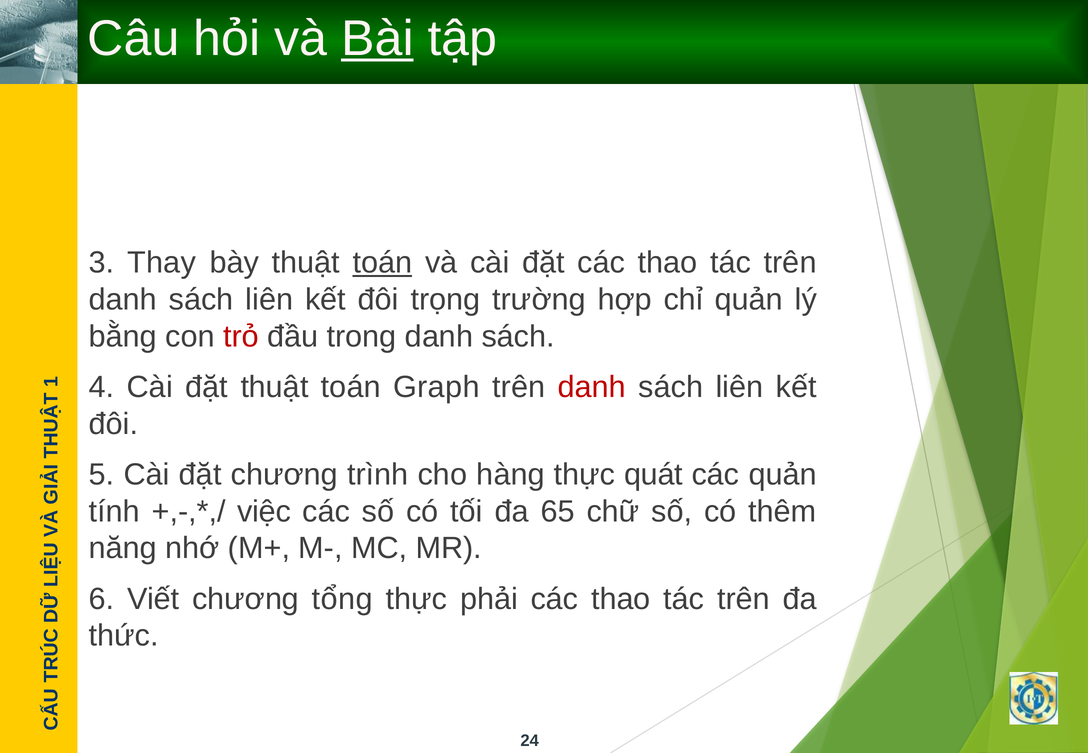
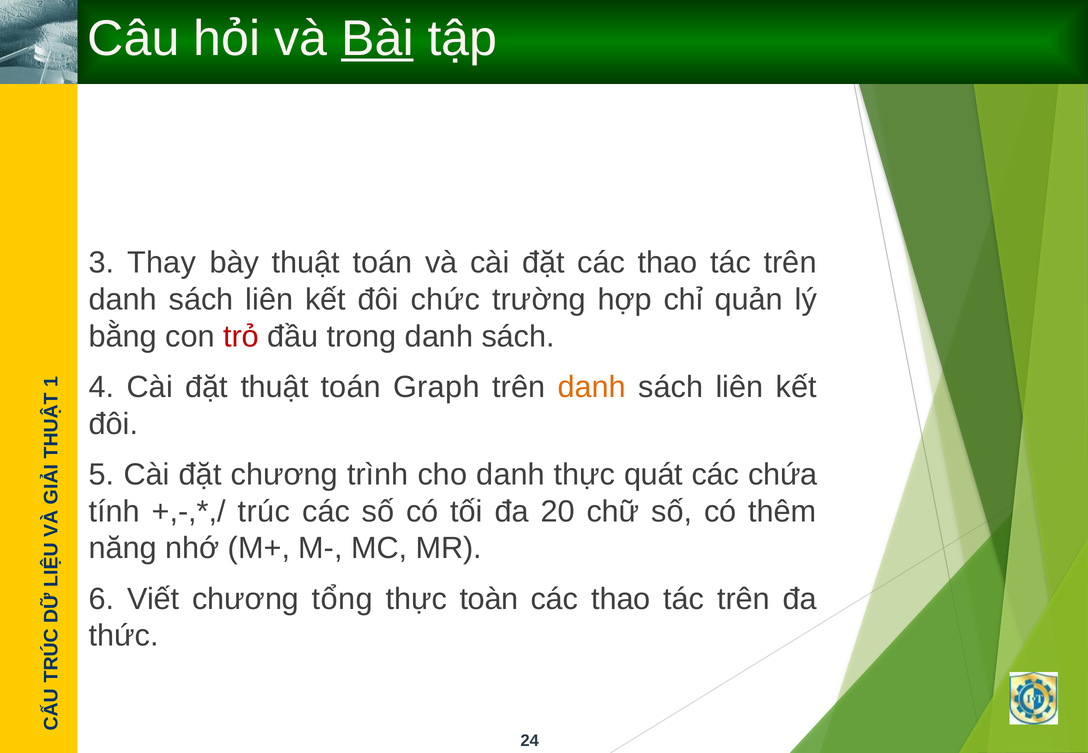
toán at (382, 263) underline: present -> none
trọng: trọng -> chức
danh at (592, 387) colour: red -> orange
cho hàng: hàng -> danh
các quản: quản -> chứa
việc: việc -> trúc
65: 65 -> 20
phải: phải -> toàn
